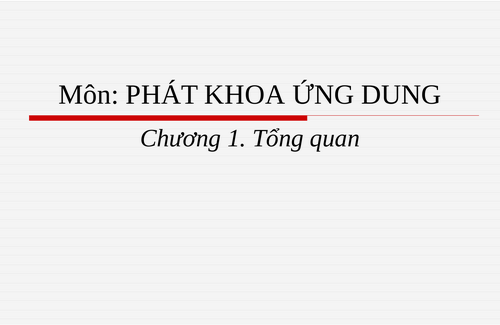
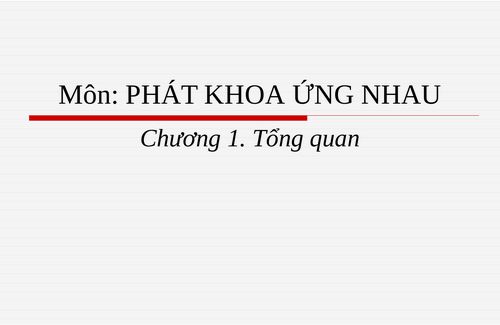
DUNG: DUNG -> NHAU
